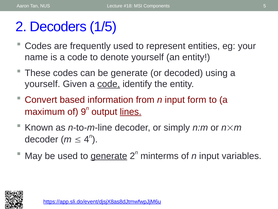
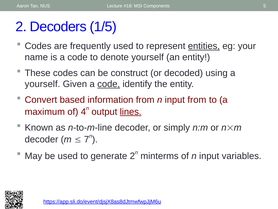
entities underline: none -> present
be generate: generate -> construct
input form: form -> from
9: 9 -> 4
4: 4 -> 7
generate at (109, 156) underline: present -> none
